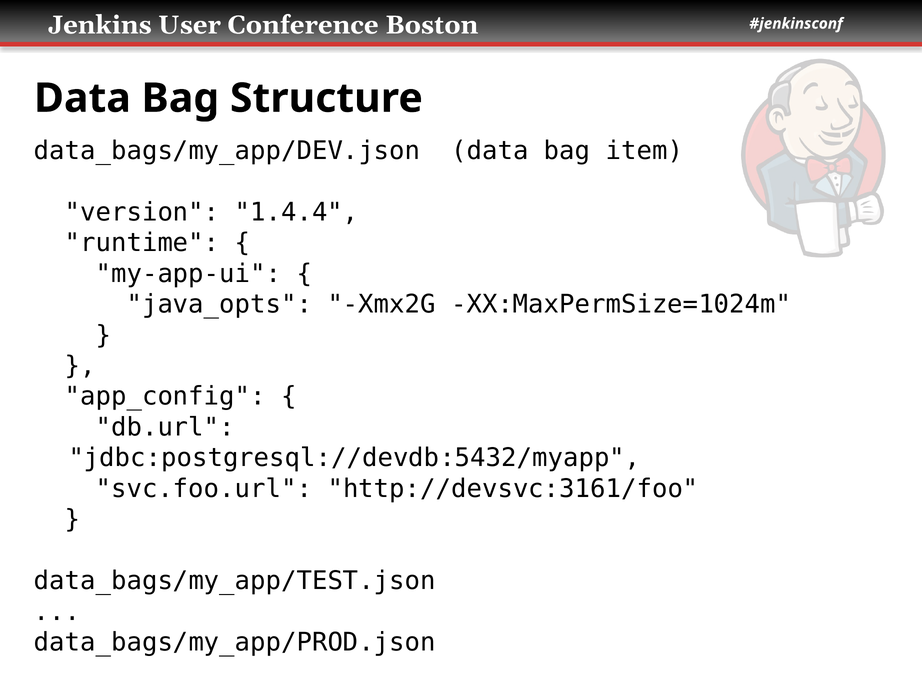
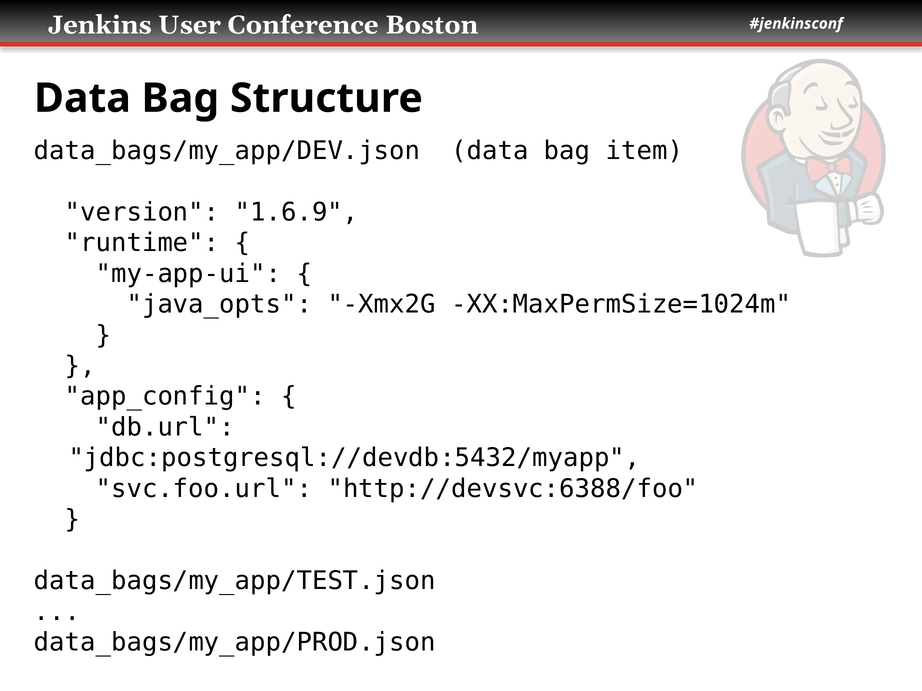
1.4.4: 1.4.4 -> 1.6.9
http://devsvc:3161/foo: http://devsvc:3161/foo -> http://devsvc:6388/foo
